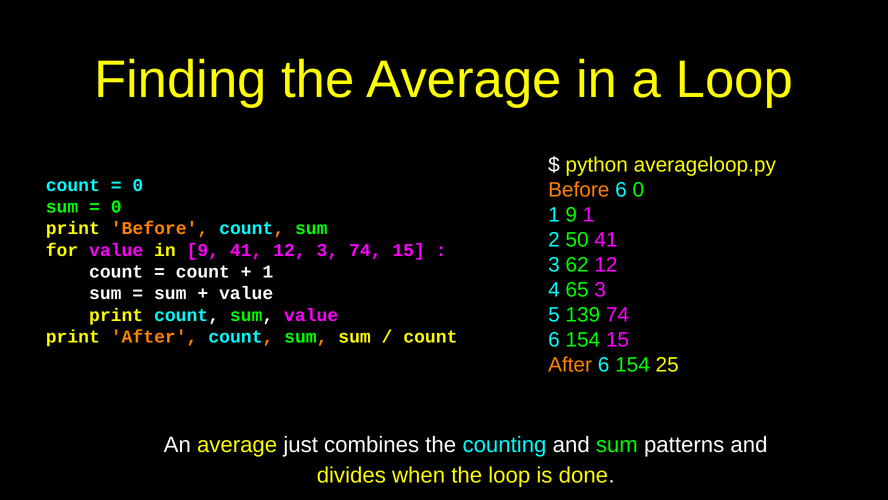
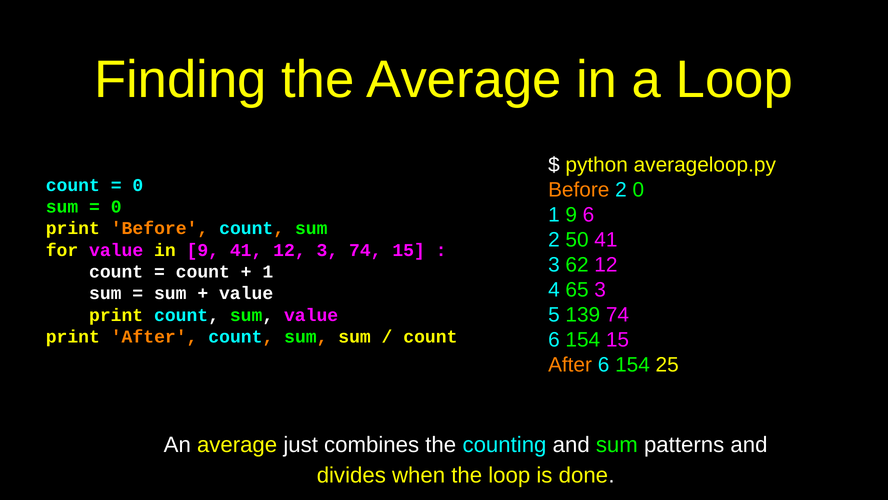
Before 6: 6 -> 2
9 1: 1 -> 6
